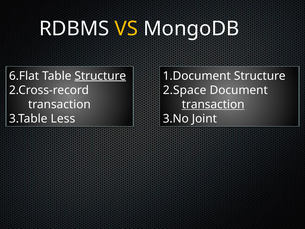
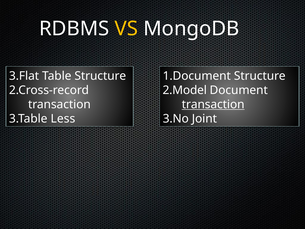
6.Flat: 6.Flat -> 3.Flat
Structure at (100, 76) underline: present -> none
2.Space: 2.Space -> 2.Model
